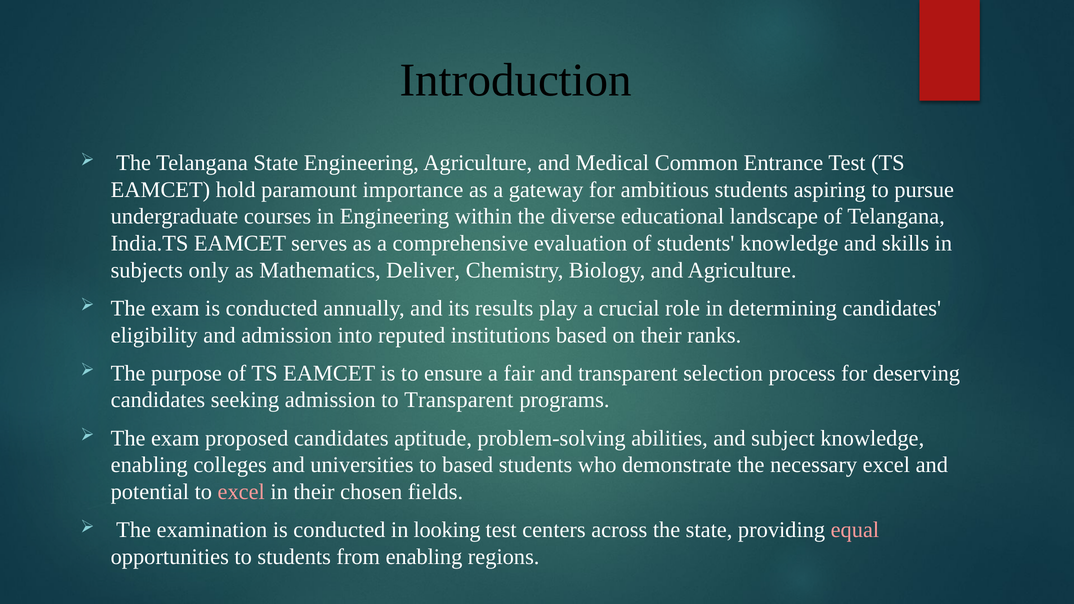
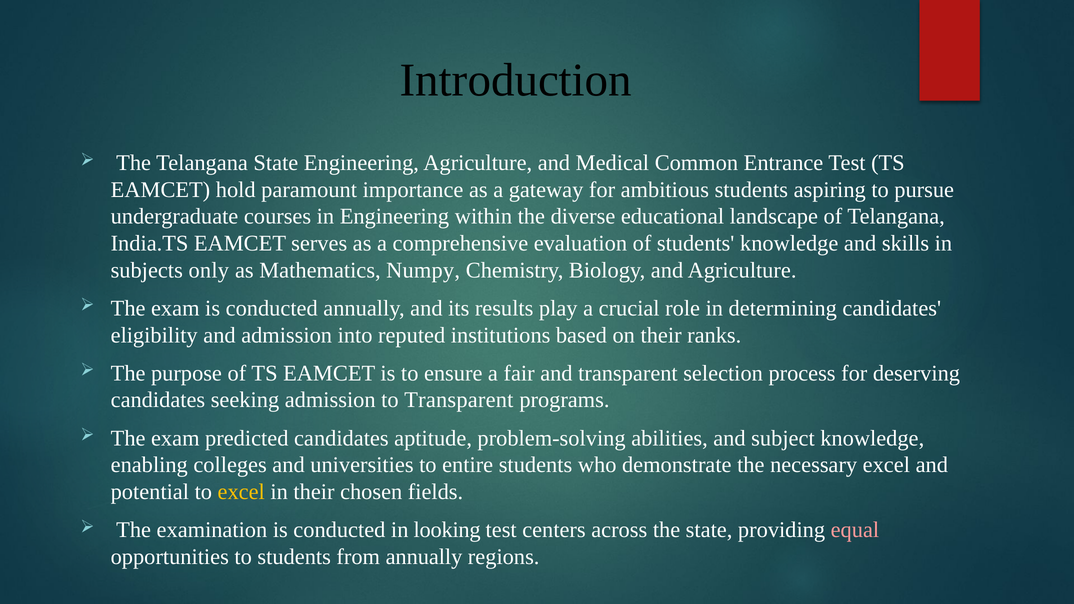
Deliver: Deliver -> Numpy
proposed: proposed -> predicted
to based: based -> entire
excel at (241, 492) colour: pink -> yellow
from enabling: enabling -> annually
